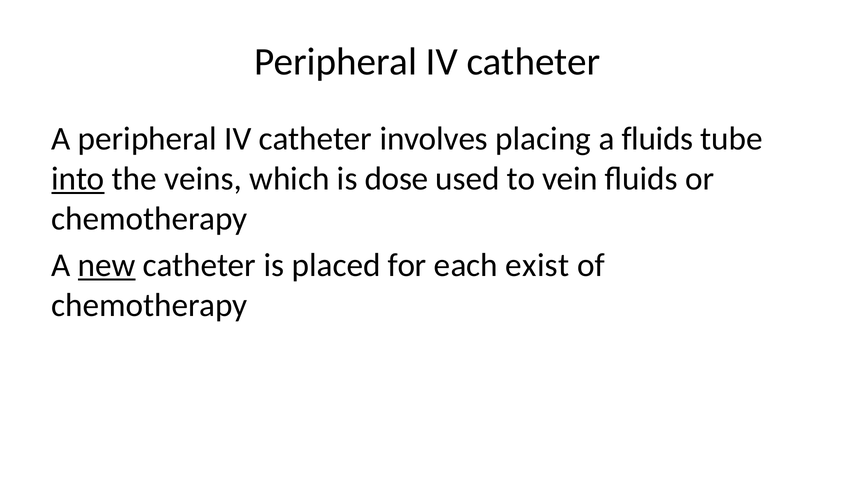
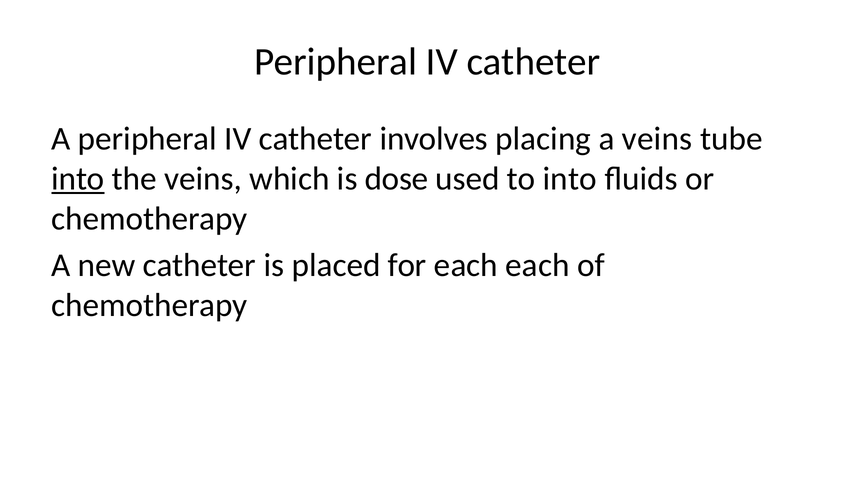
a fluids: fluids -> veins
to vein: vein -> into
new underline: present -> none
each exist: exist -> each
